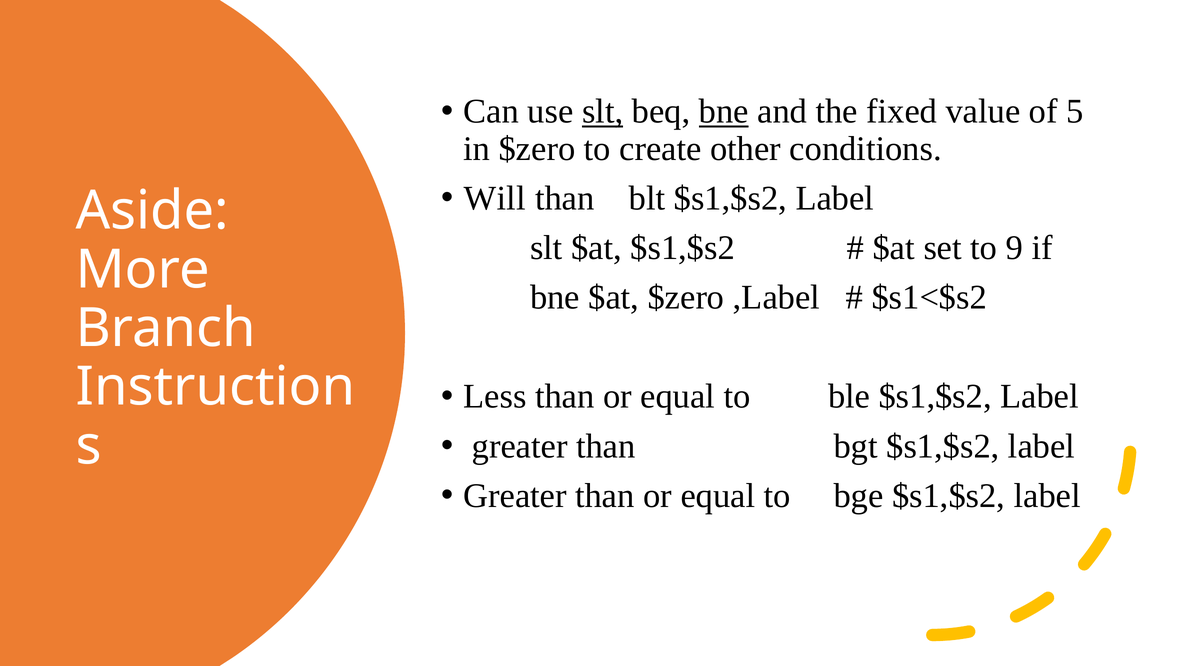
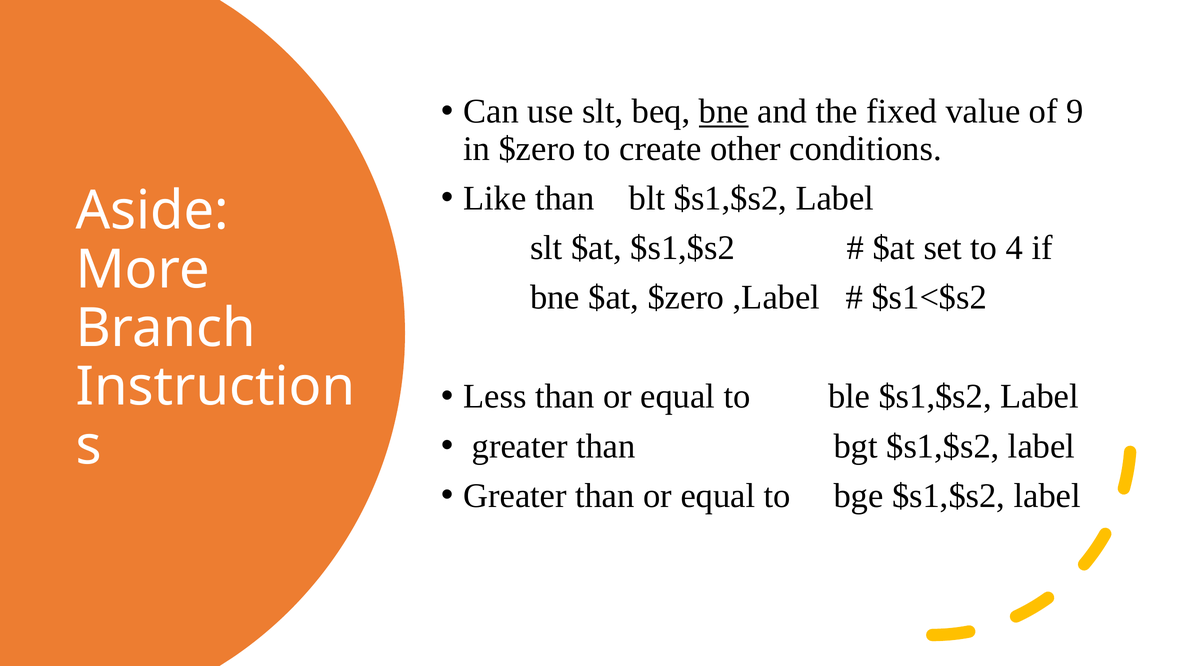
slt at (603, 112) underline: present -> none
5: 5 -> 9
Will: Will -> Like
9: 9 -> 4
